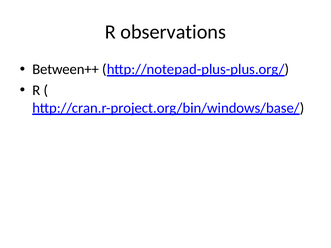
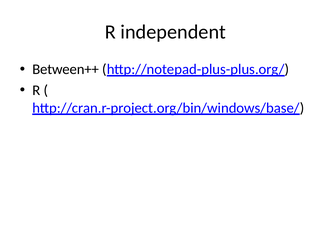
observations: observations -> independent
